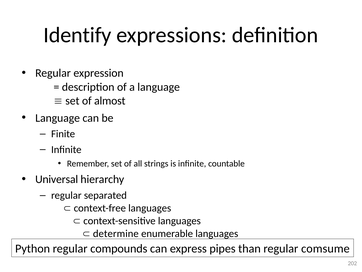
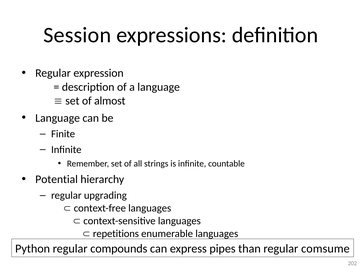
Identify: Identify -> Session
Universal: Universal -> Potential
separated: separated -> upgrading
determine: determine -> repetitions
